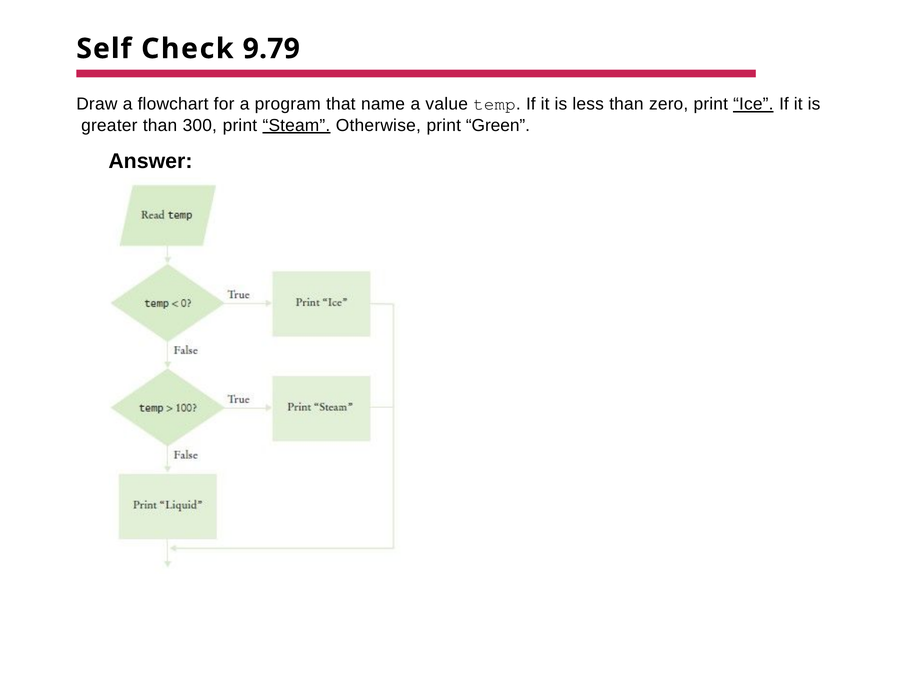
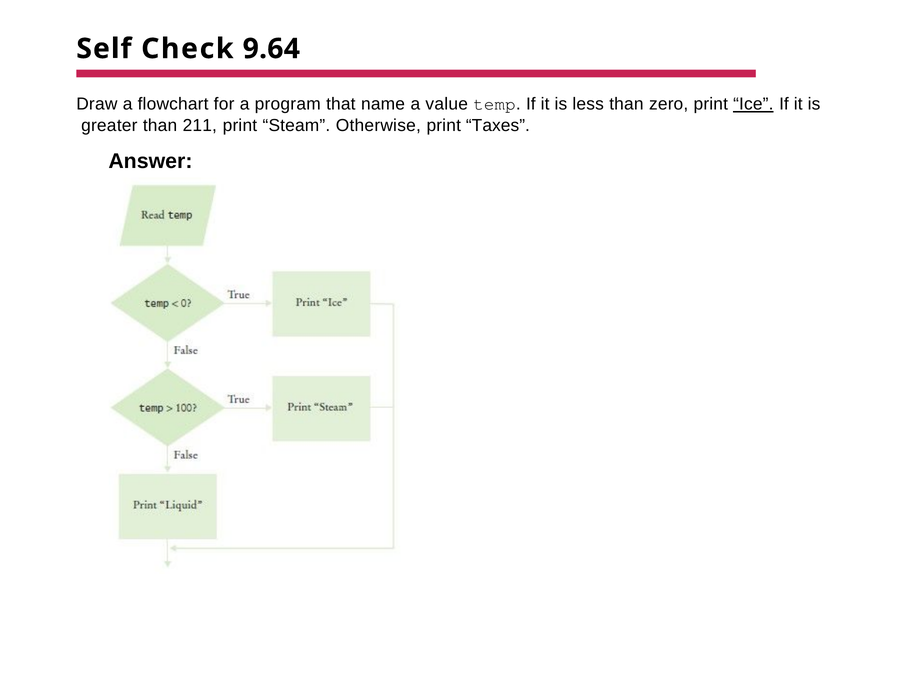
9.79: 9.79 -> 9.64
300: 300 -> 211
Steam underline: present -> none
Green: Green -> Taxes
